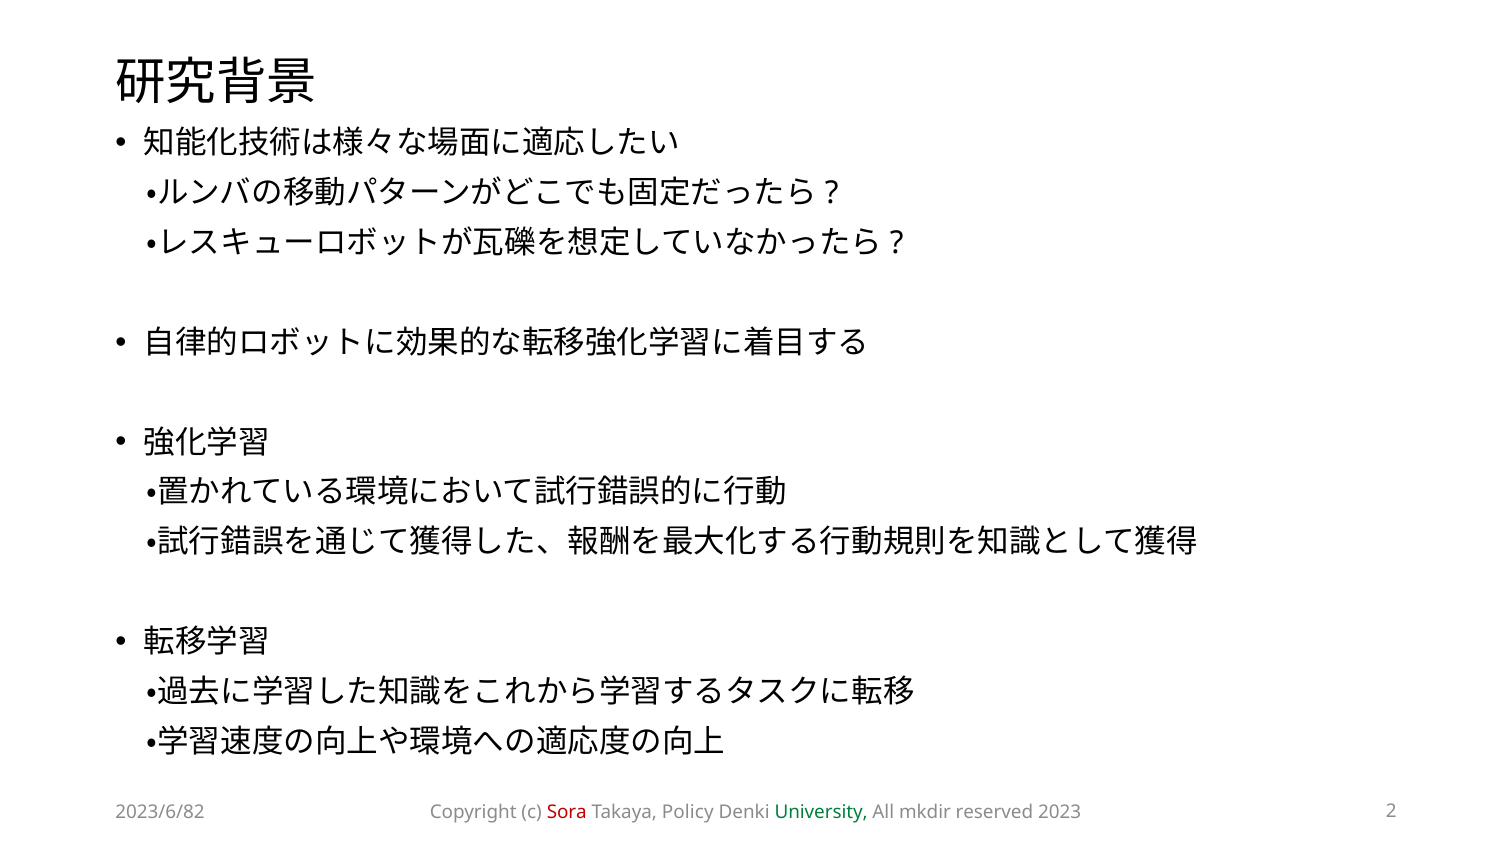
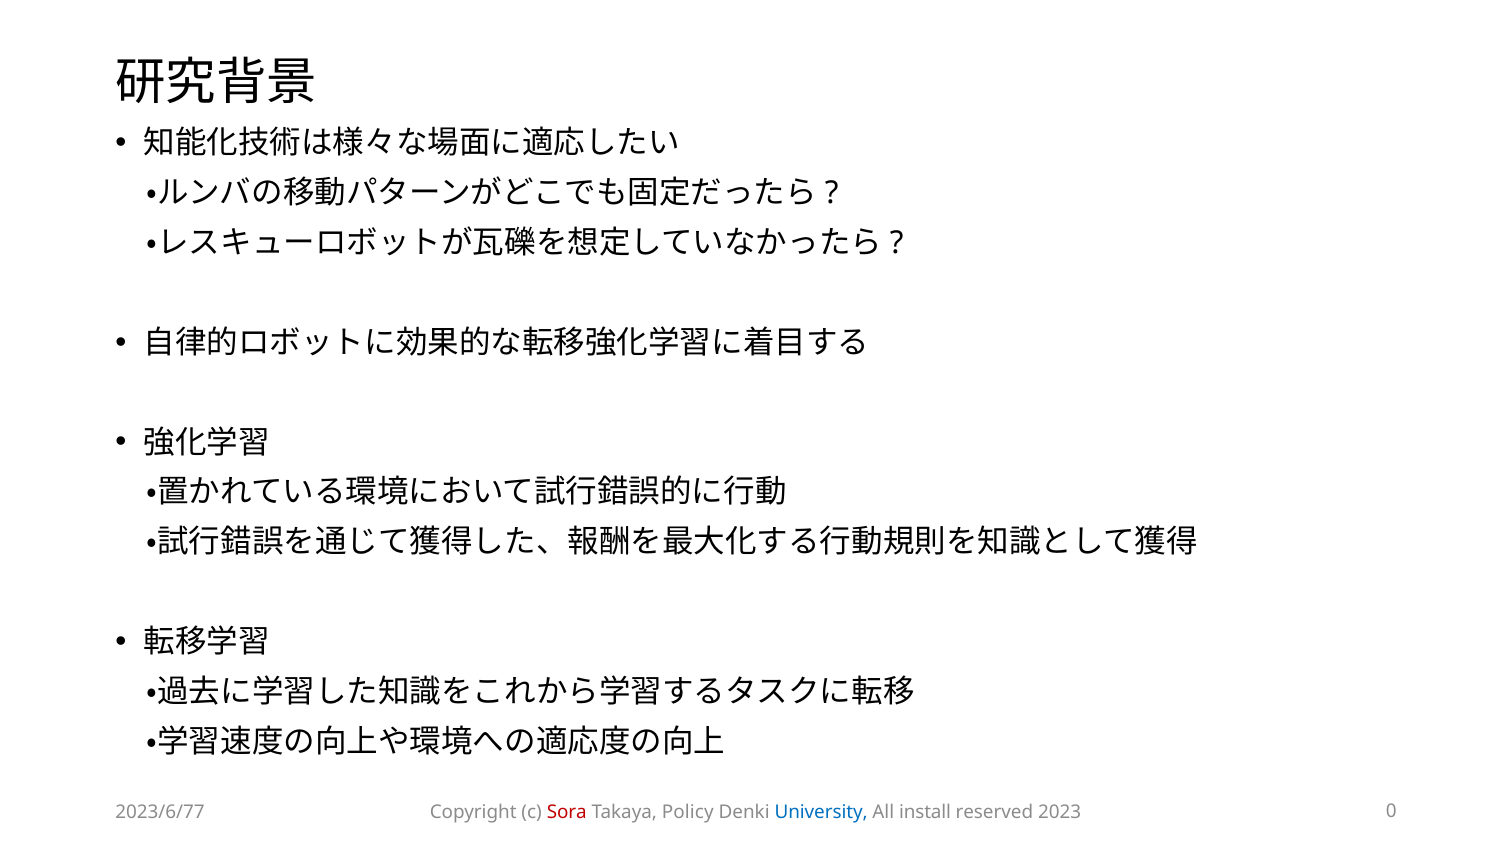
2023/6/82: 2023/6/82 -> 2023/6/77
University colour: green -> blue
mkdir: mkdir -> install
2: 2 -> 0
